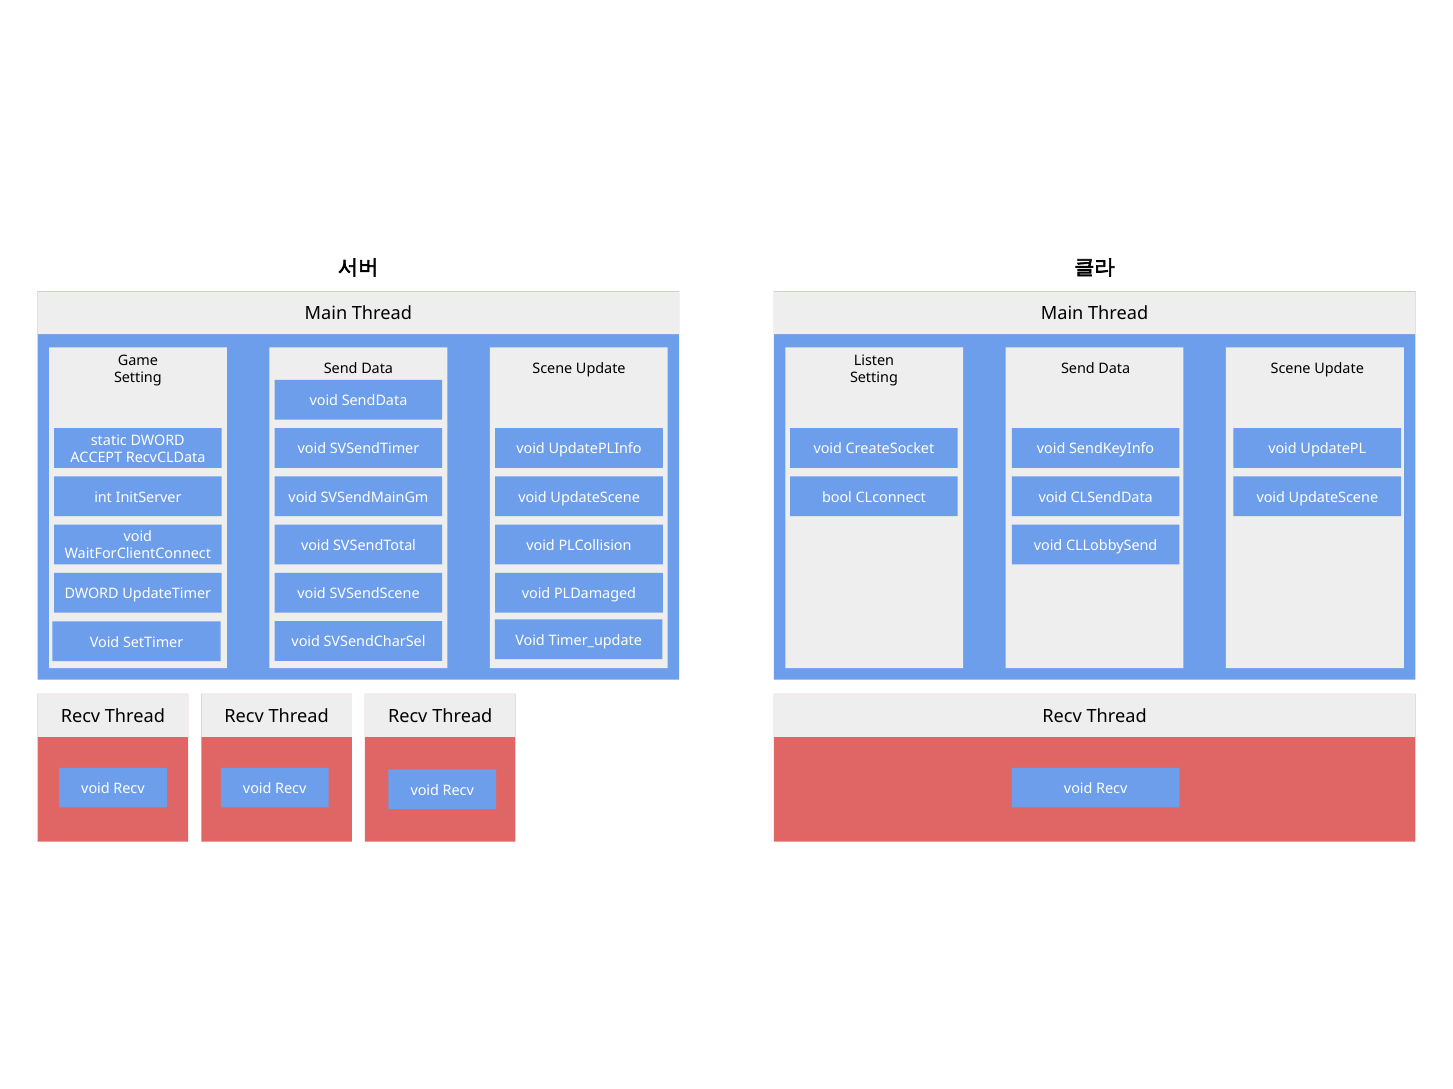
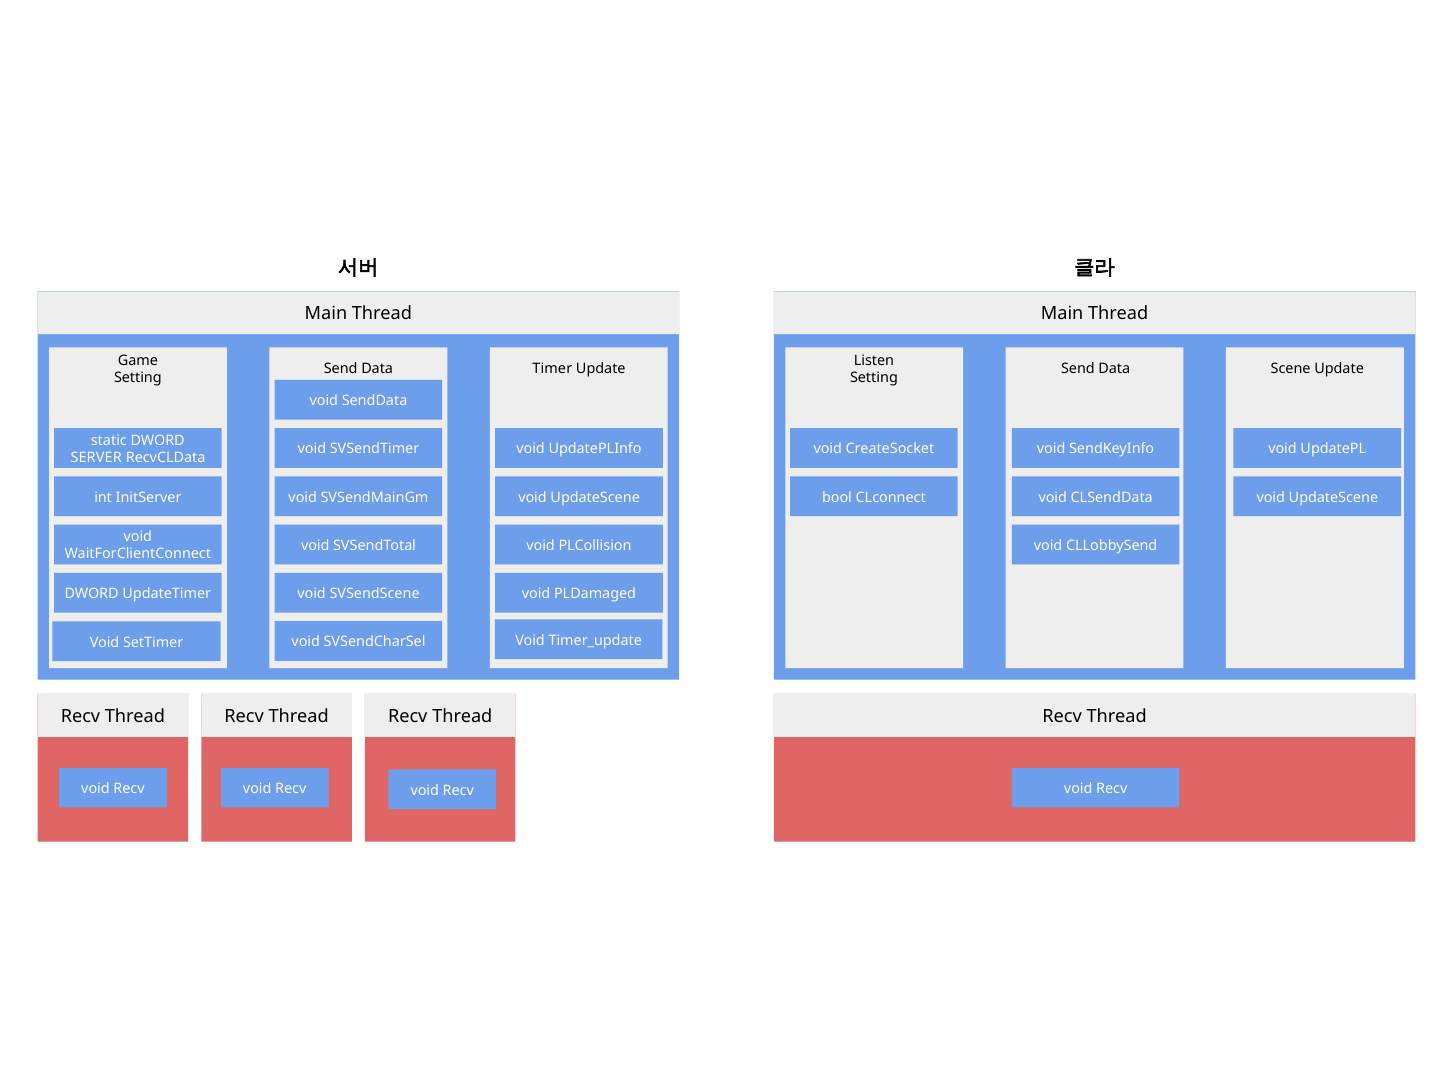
Scene at (552, 369): Scene -> Timer
ACCEPT: ACCEPT -> SERVER
